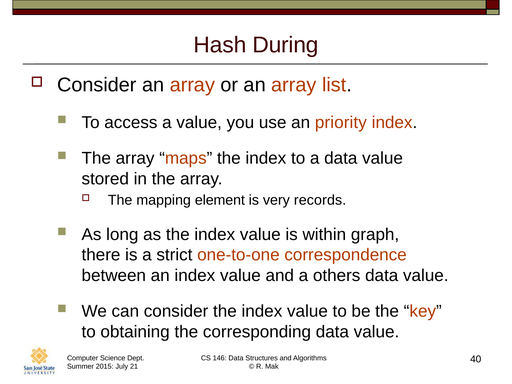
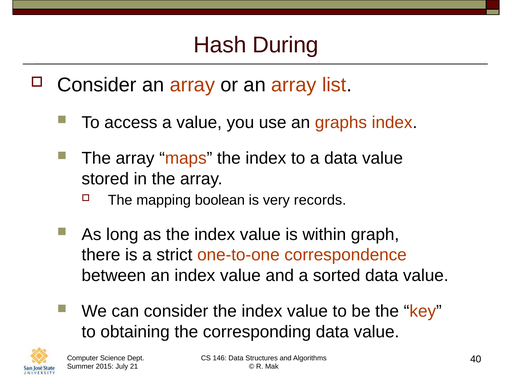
priority: priority -> graphs
element: element -> boolean
others: others -> sorted
